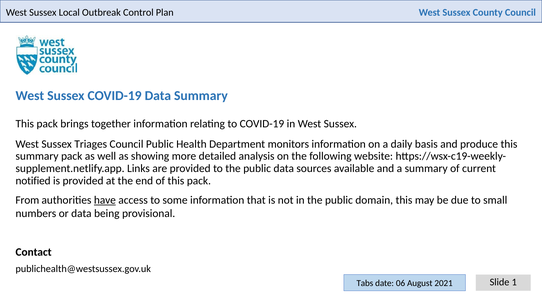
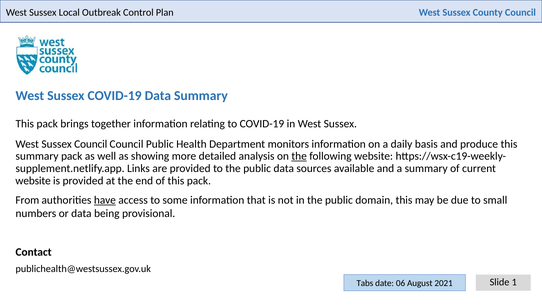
Sussex Triages: Triages -> Council
the at (299, 156) underline: none -> present
notified at (33, 181): notified -> website
